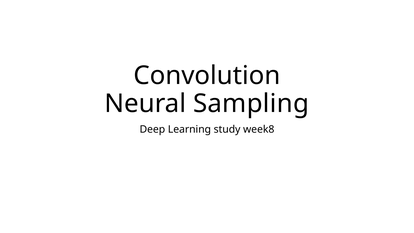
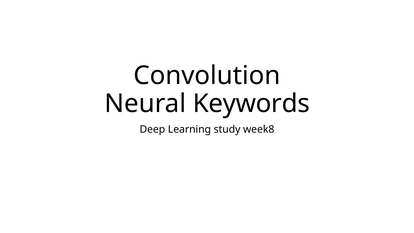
Sampling: Sampling -> Keywords
